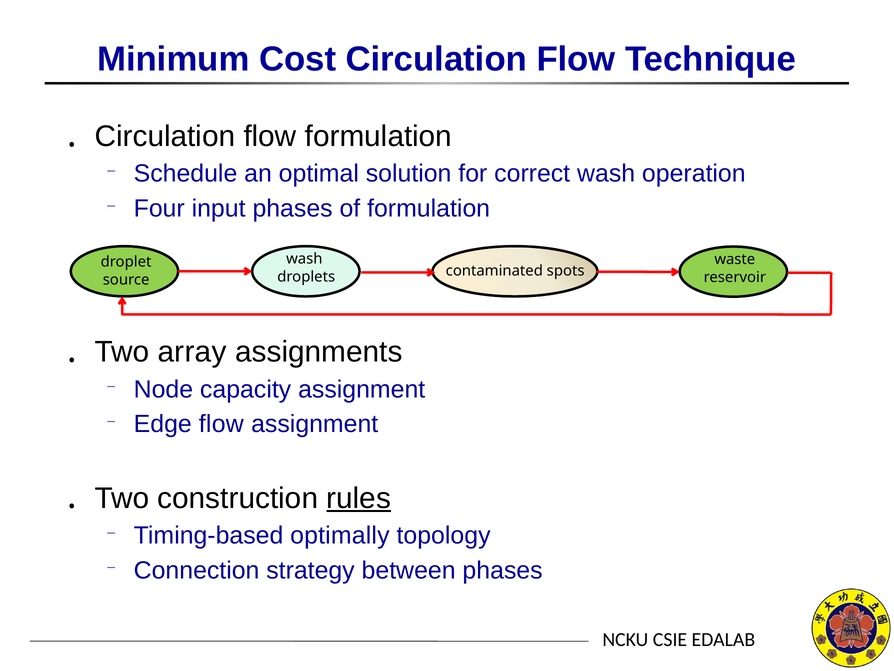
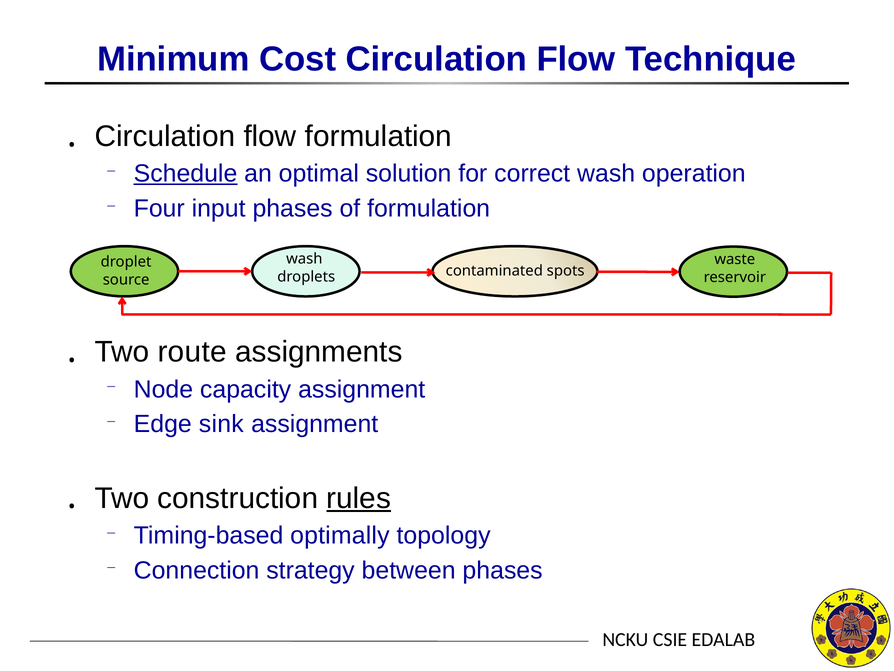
Schedule underline: none -> present
array: array -> route
Edge flow: flow -> sink
